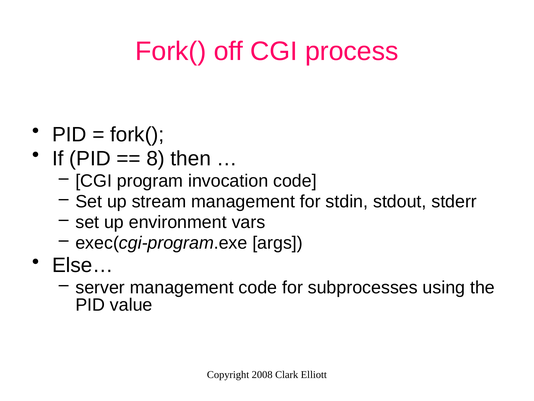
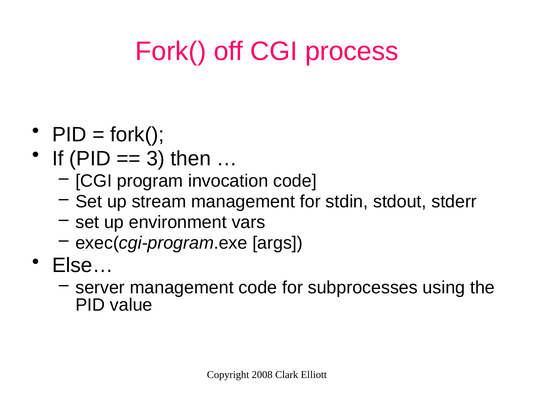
8: 8 -> 3
